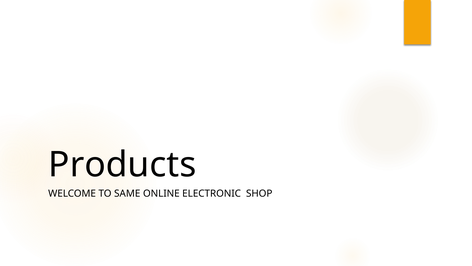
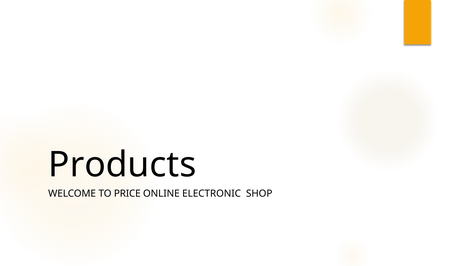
SAME: SAME -> PRICE
